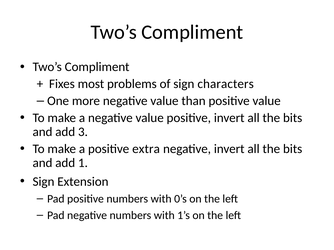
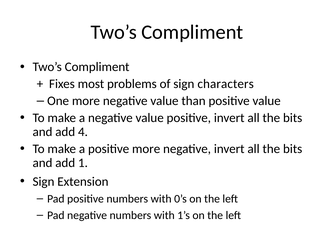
3: 3 -> 4
positive extra: extra -> more
